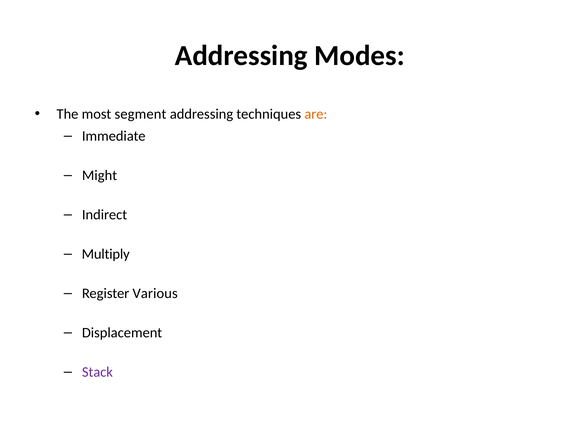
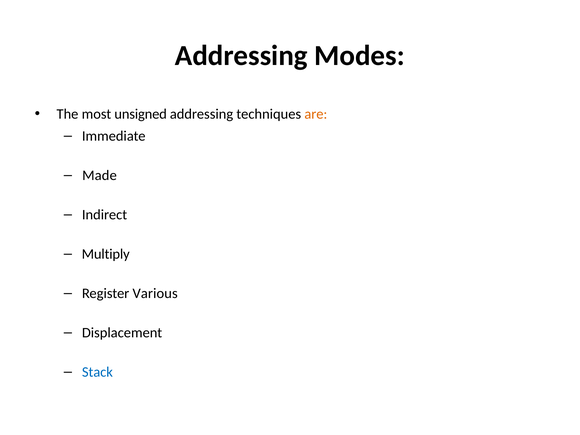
segment: segment -> unsigned
Might: Might -> Made
Stack colour: purple -> blue
